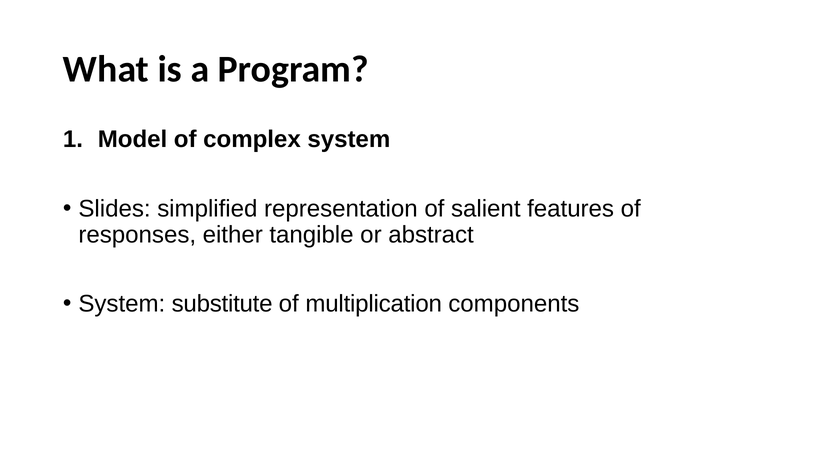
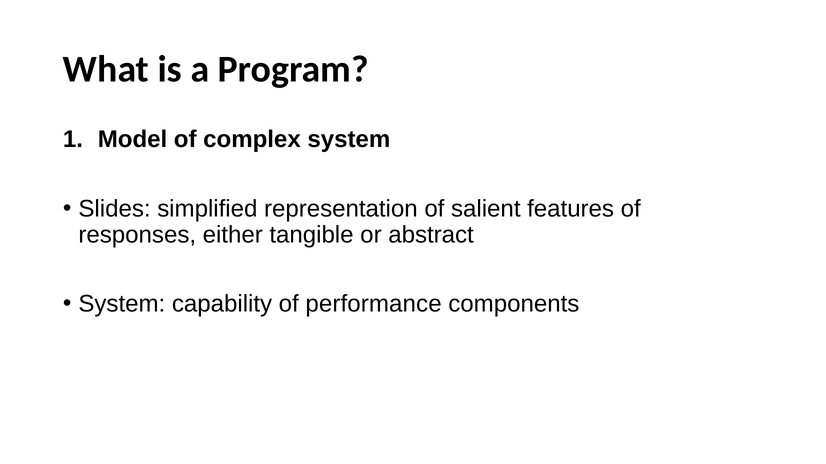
substitute: substitute -> capability
multiplication: multiplication -> performance
